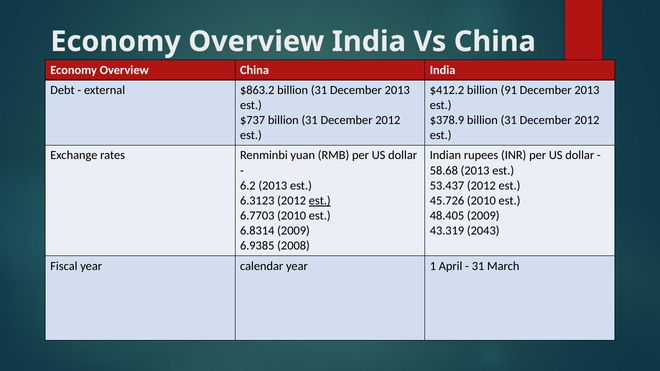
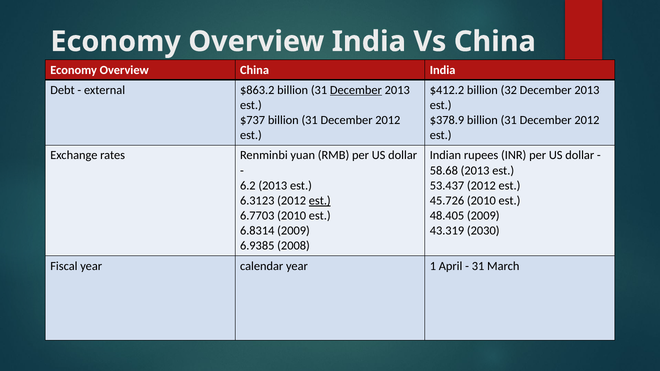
December at (356, 90) underline: none -> present
91: 91 -> 32
2043: 2043 -> 2030
